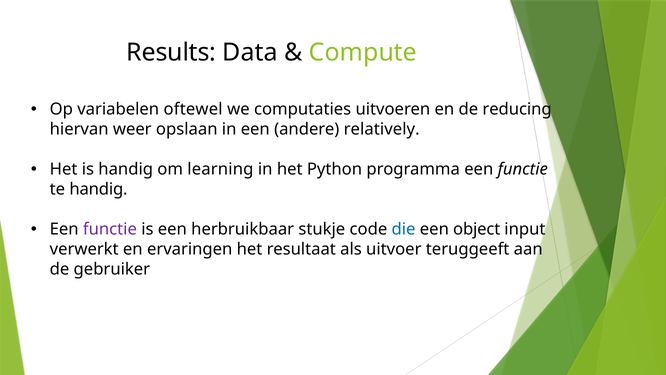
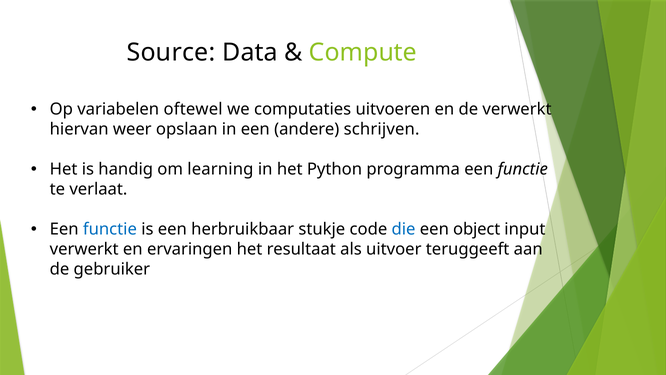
Results: Results -> Source
de reducing: reducing -> verwerkt
relatively: relatively -> schrijven
te handig: handig -> verlaat
functie at (110, 229) colour: purple -> blue
